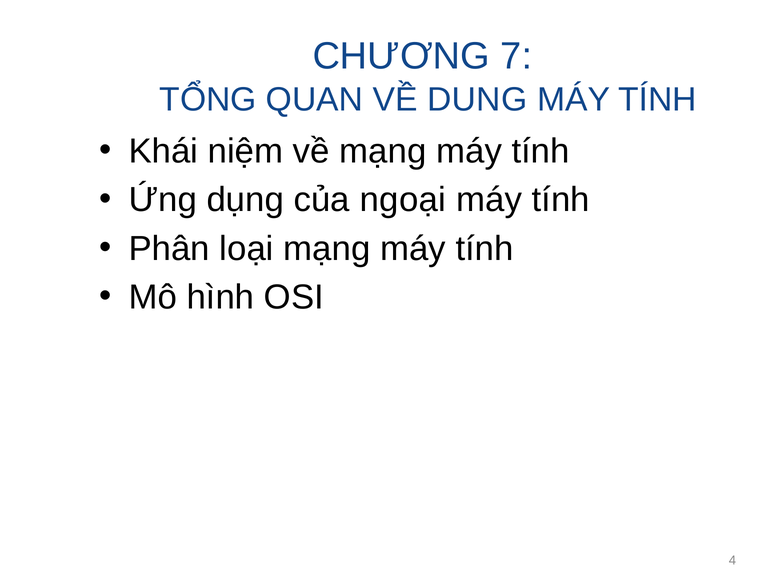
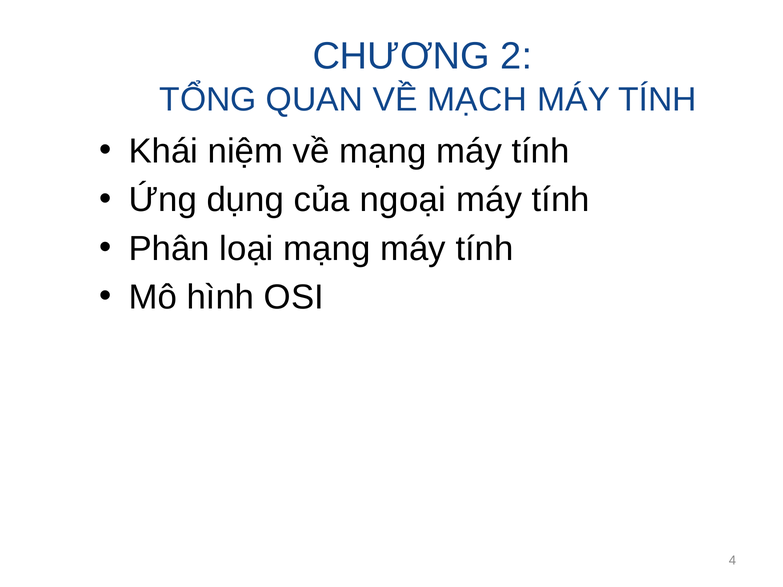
7: 7 -> 2
DUNG: DUNG -> MẠCH
